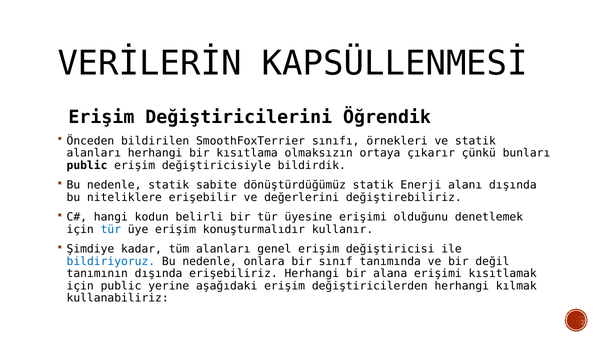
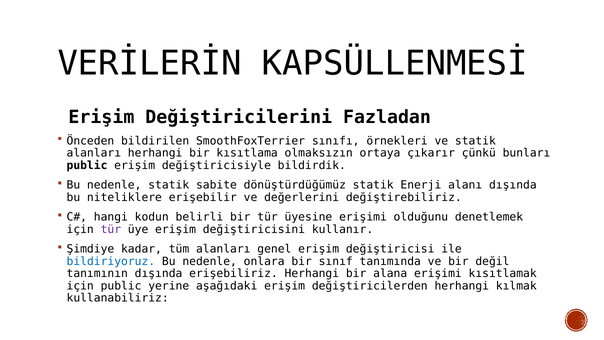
Öğrendik: Öğrendik -> Fazladan
tür at (111, 229) colour: blue -> purple
konuşturmalıdır: konuşturmalıdır -> değiştiricisini
